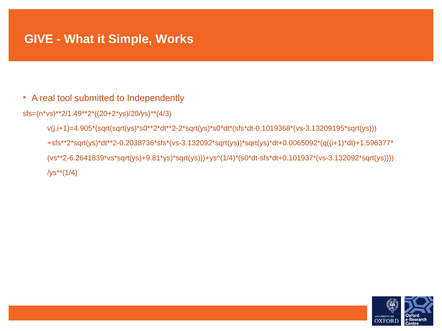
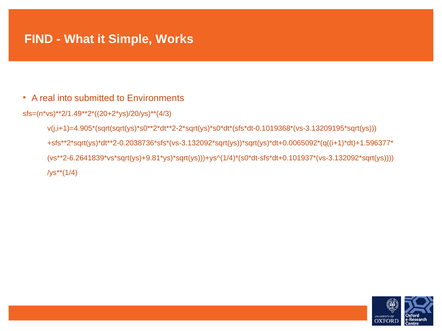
GIVE: GIVE -> FIND
tool: tool -> into
Independently: Independently -> Environments
